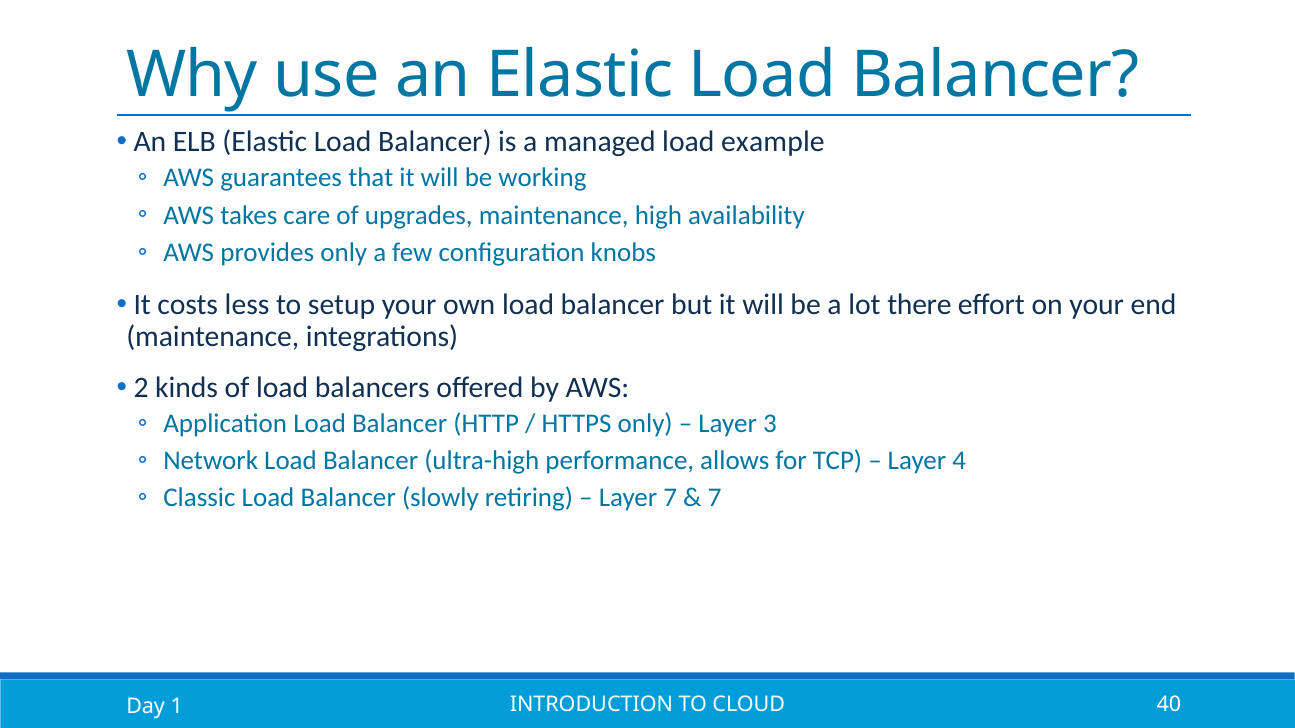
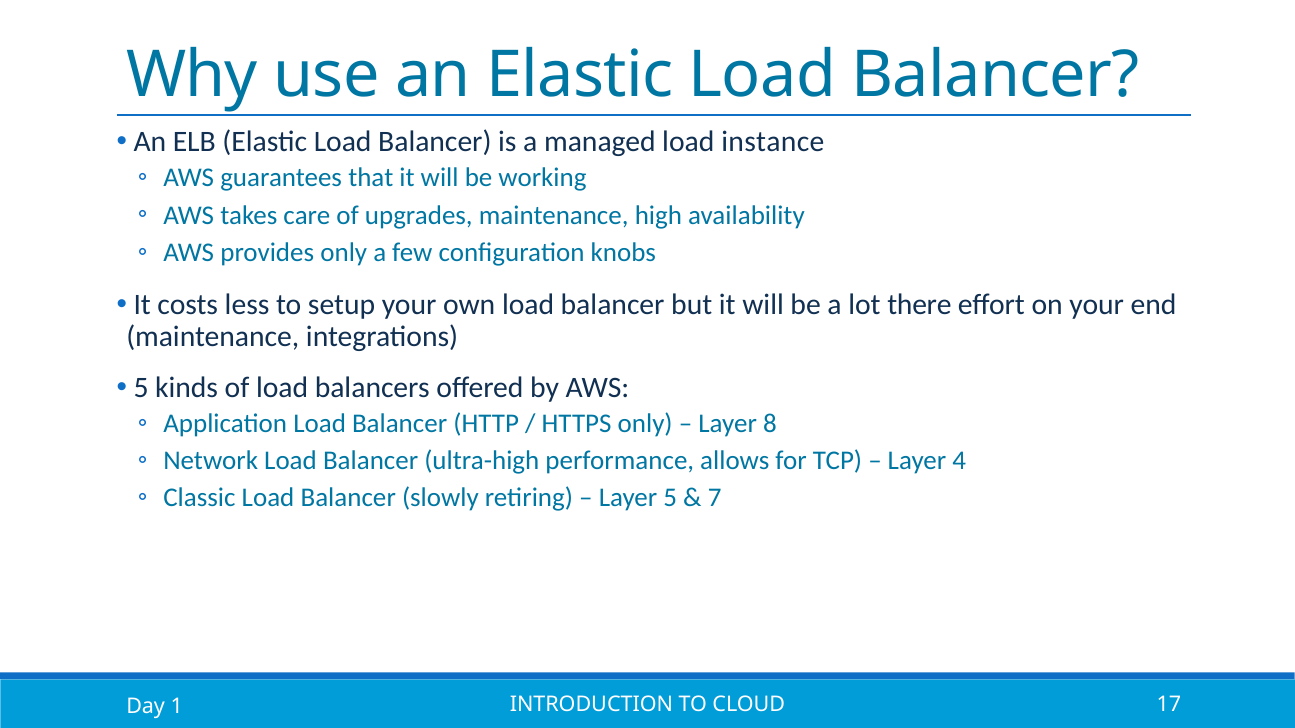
example: example -> instance
2 at (141, 388): 2 -> 5
3: 3 -> 8
Layer 7: 7 -> 5
40: 40 -> 17
